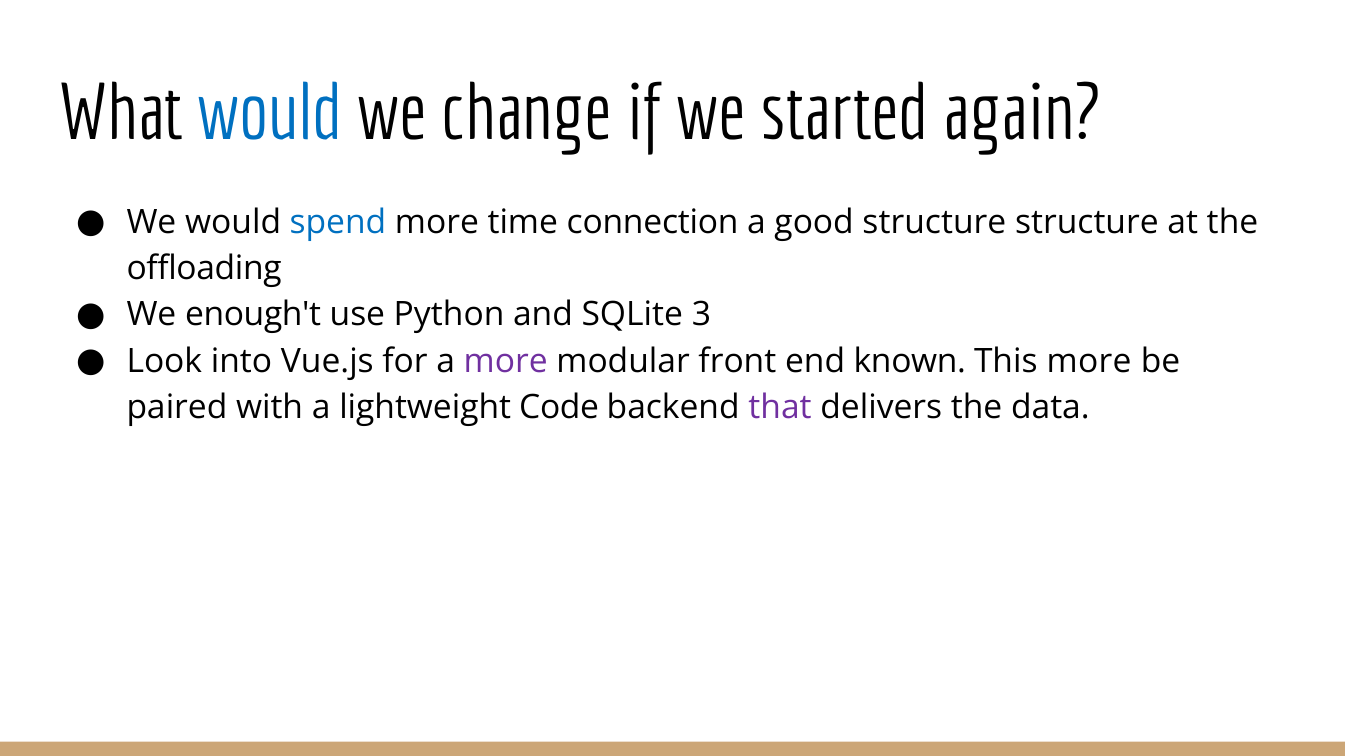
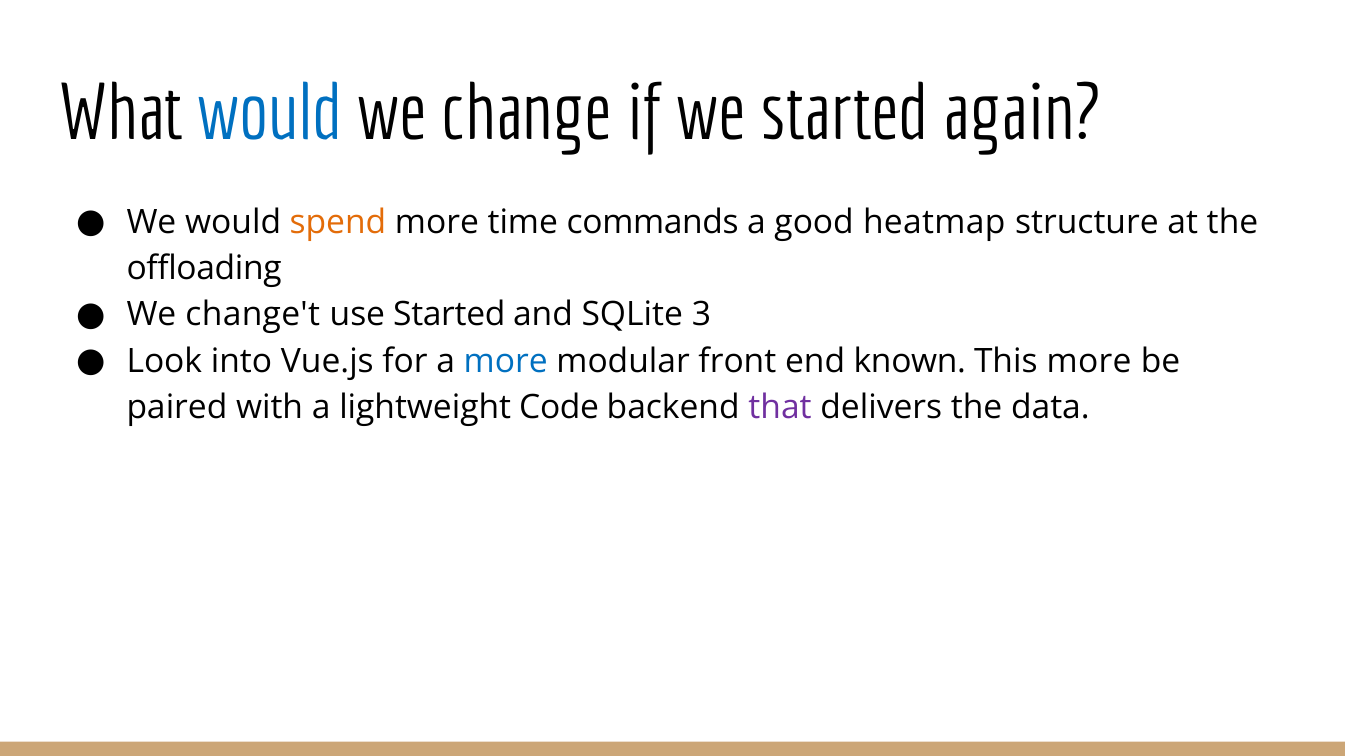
spend colour: blue -> orange
connection: connection -> commands
good structure: structure -> heatmap
enough't: enough't -> change't
use Python: Python -> Started
more at (506, 361) colour: purple -> blue
